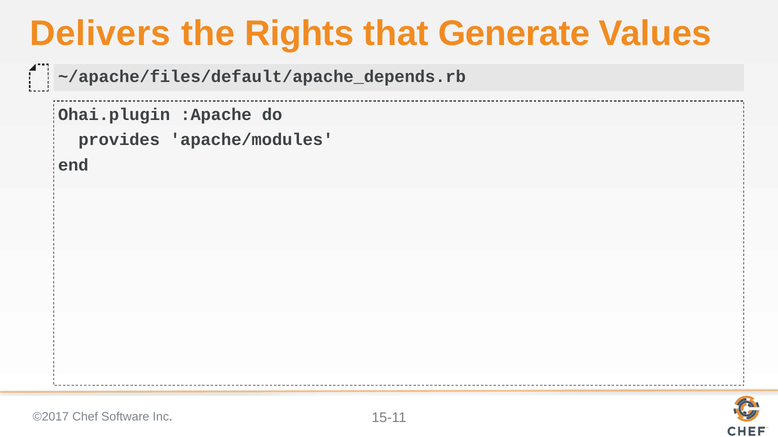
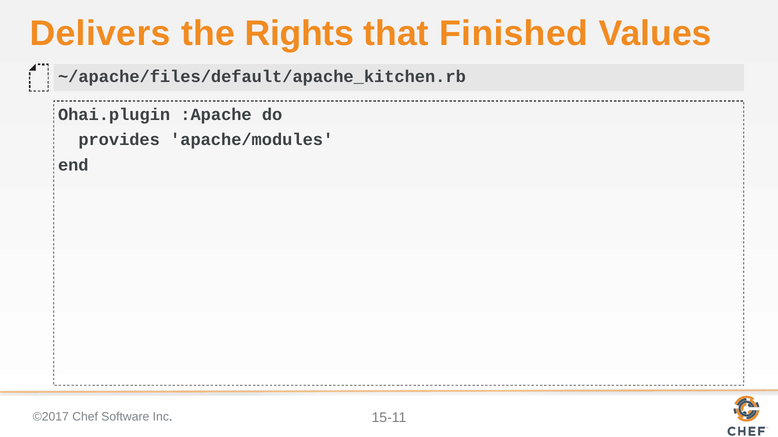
Generate: Generate -> Finished
~/apache/files/default/apache_depends.rb: ~/apache/files/default/apache_depends.rb -> ~/apache/files/default/apache_kitchen.rb
